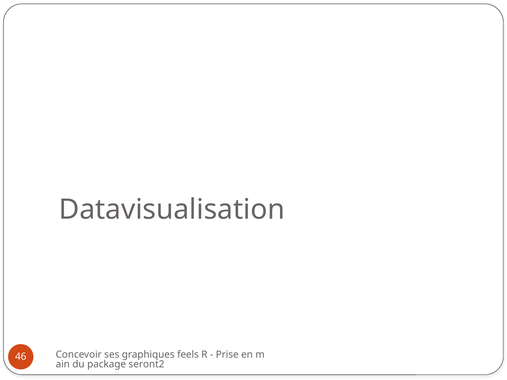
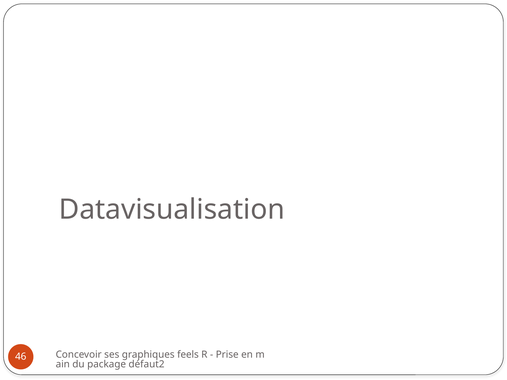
seront2: seront2 -> défaut2
